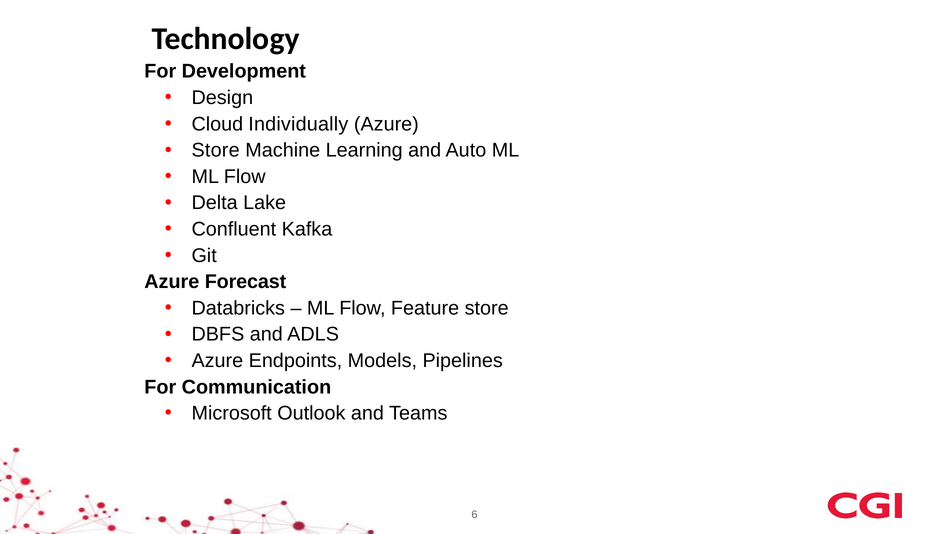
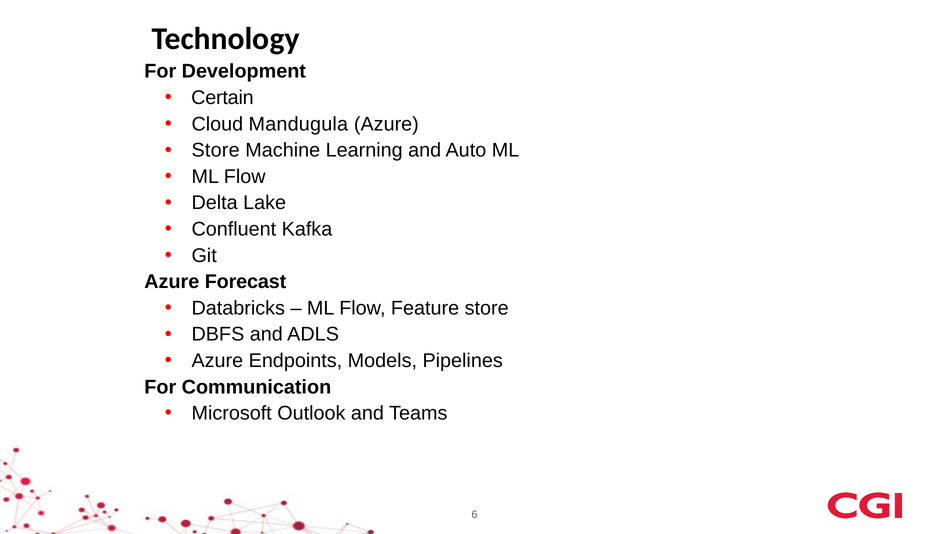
Design: Design -> Certain
Individually: Individually -> Mandugula
